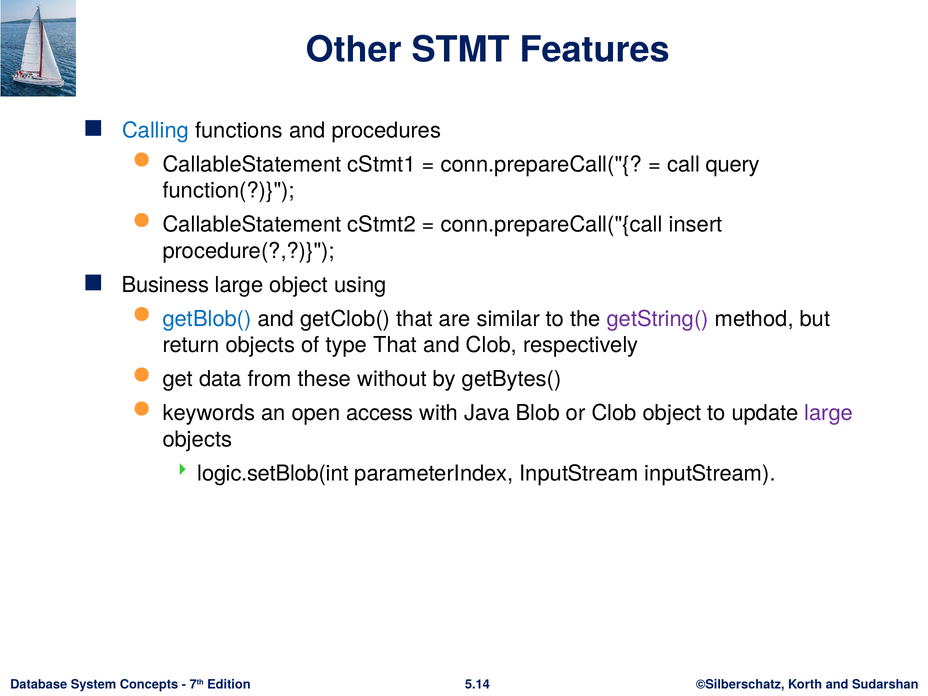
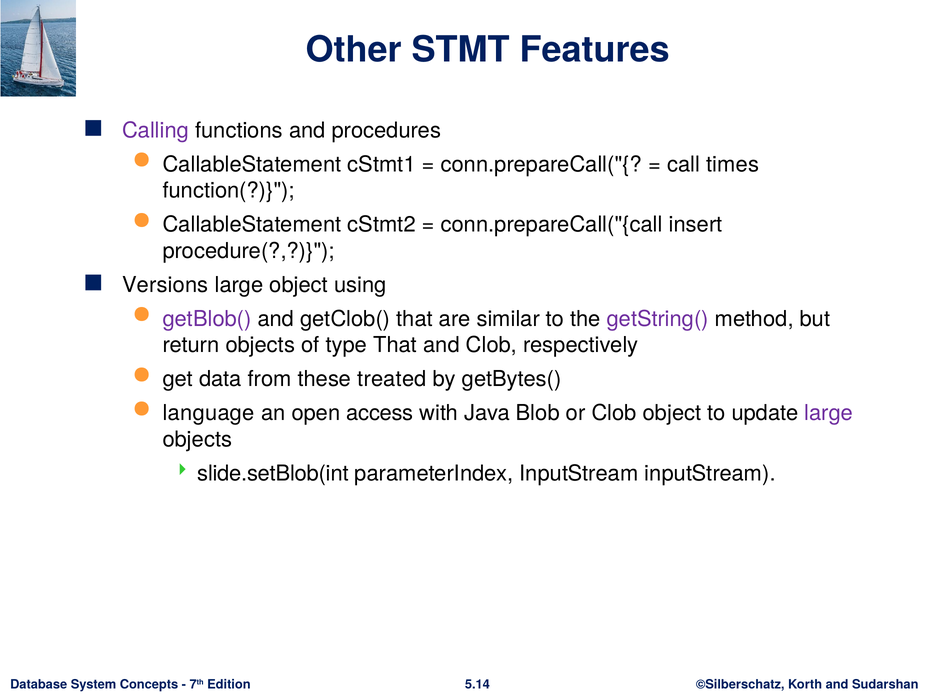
Calling colour: blue -> purple
query: query -> times
Business: Business -> Versions
getBlob( colour: blue -> purple
without: without -> treated
keywords: keywords -> language
logic.setBlob(int: logic.setBlob(int -> slide.setBlob(int
